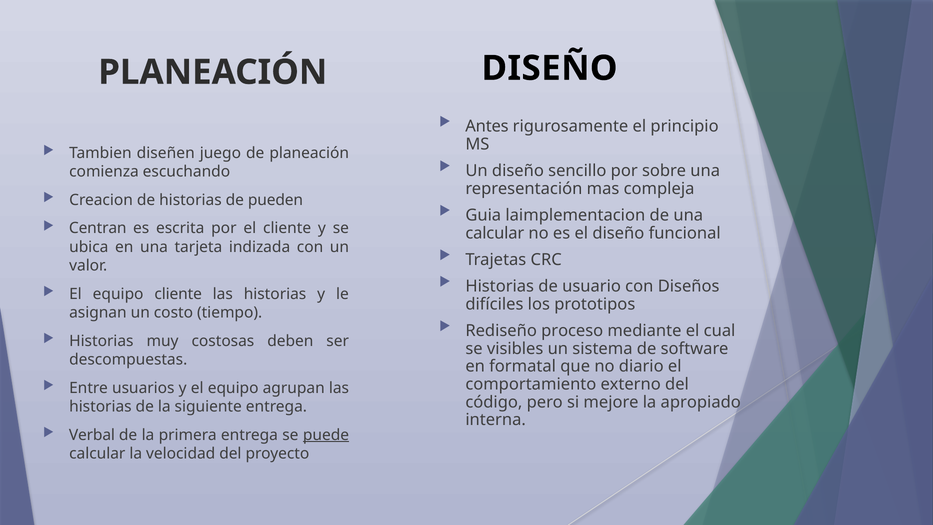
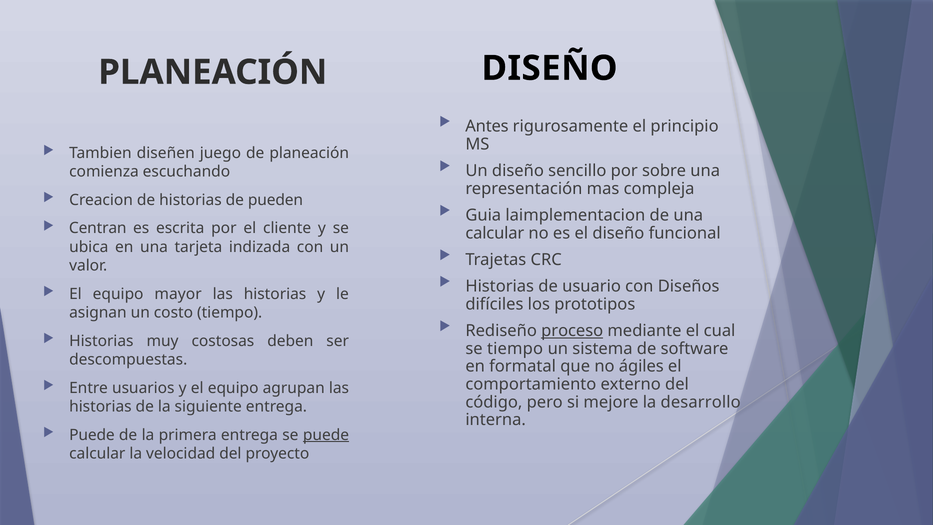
equipo cliente: cliente -> mayor
proceso underline: none -> present
se visibles: visibles -> tiempo
diario: diario -> ágiles
apropiado: apropiado -> desarrollo
Verbal at (92, 435): Verbal -> Puede
